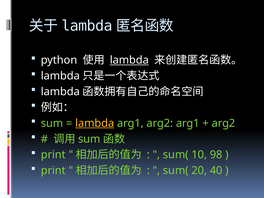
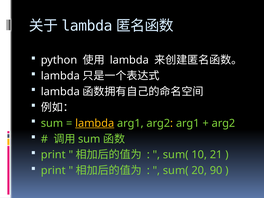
lambda at (129, 60) underline: present -> none
98: 98 -> 21
40: 40 -> 90
